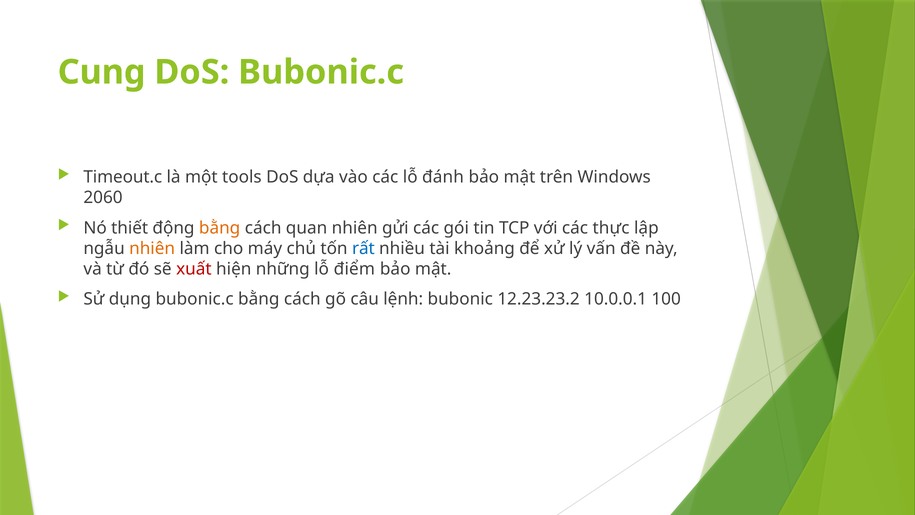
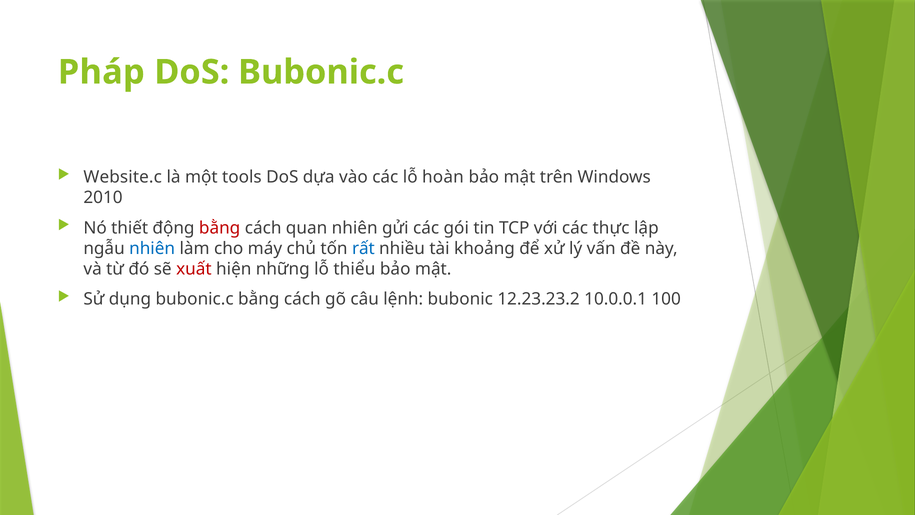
Cung: Cung -> Pháp
Timeout.c: Timeout.c -> Website.c
đánh: đánh -> hoàn
2060: 2060 -> 2010
bằng at (220, 228) colour: orange -> red
nhiên at (152, 248) colour: orange -> blue
điểm: điểm -> thiểu
